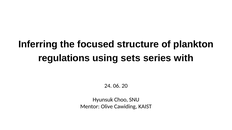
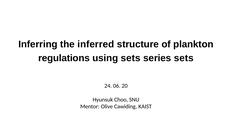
focused: focused -> inferred
series with: with -> sets
